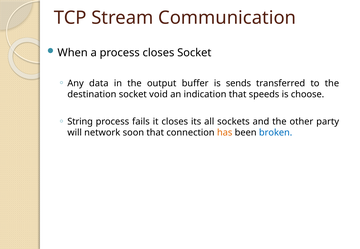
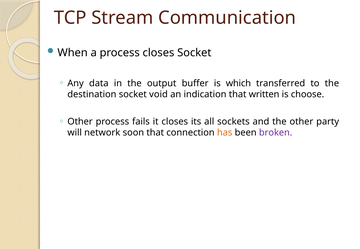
sends: sends -> which
speeds: speeds -> written
String at (80, 122): String -> Other
broken colour: blue -> purple
